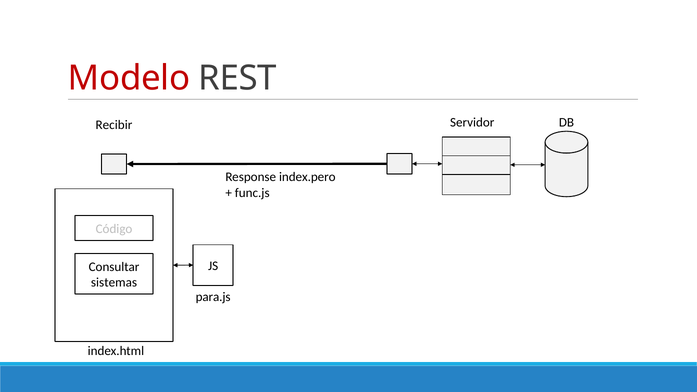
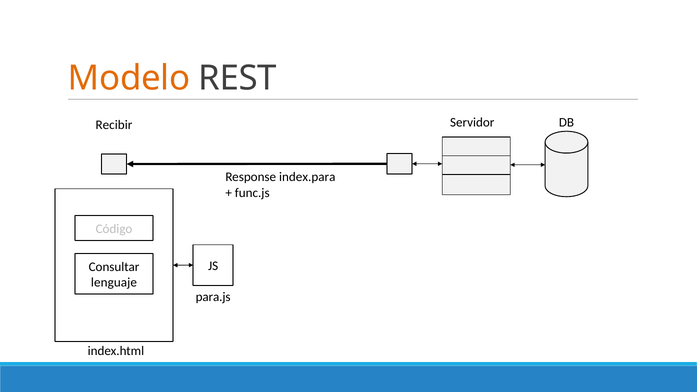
Modelo colour: red -> orange
index.pero: index.pero -> index.para
sistemas: sistemas -> lenguaje
